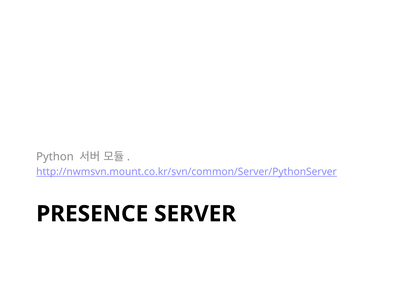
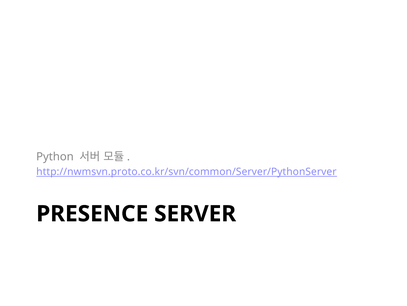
http://nwmsvn.mount.co.kr/svn/common/Server/PythonServer: http://nwmsvn.mount.co.kr/svn/common/Server/PythonServer -> http://nwmsvn.proto.co.kr/svn/common/Server/PythonServer
